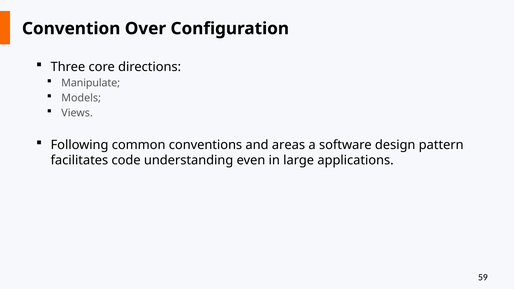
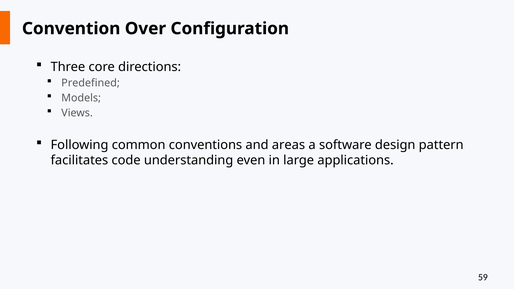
Manipulate: Manipulate -> Predefined
